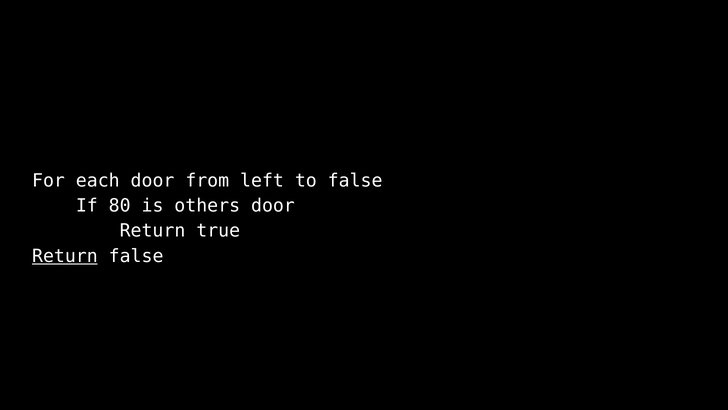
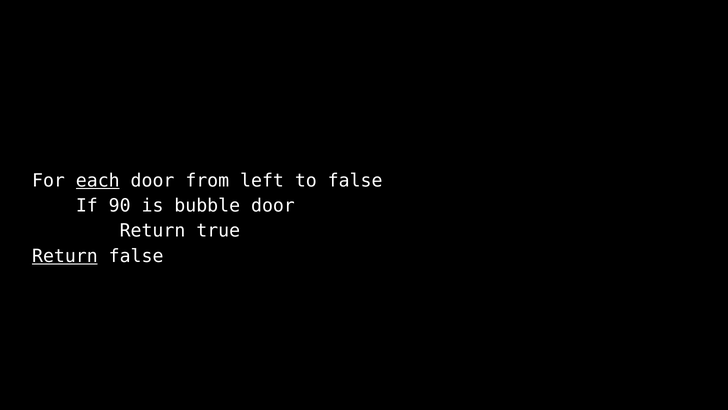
each underline: none -> present
80: 80 -> 90
others: others -> bubble
